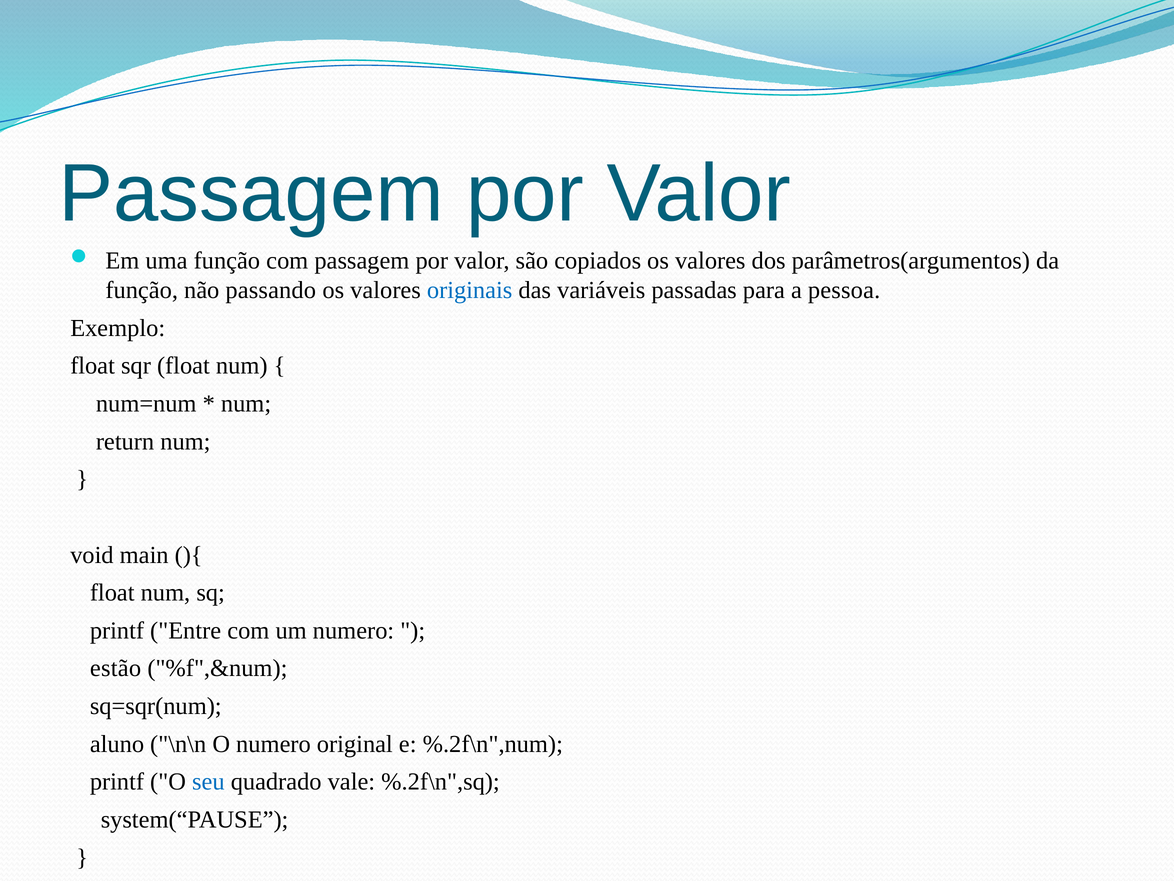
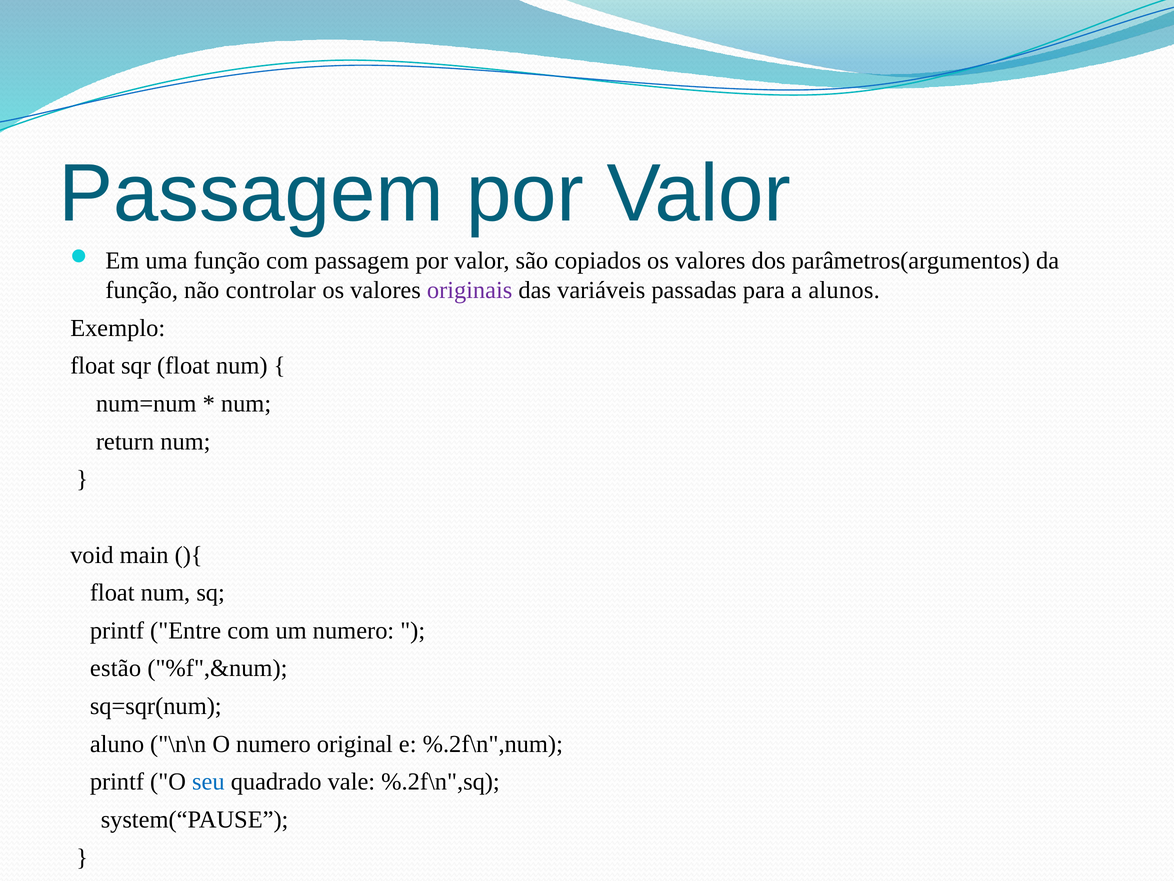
passando: passando -> controlar
originais colour: blue -> purple
pessoa: pessoa -> alunos
